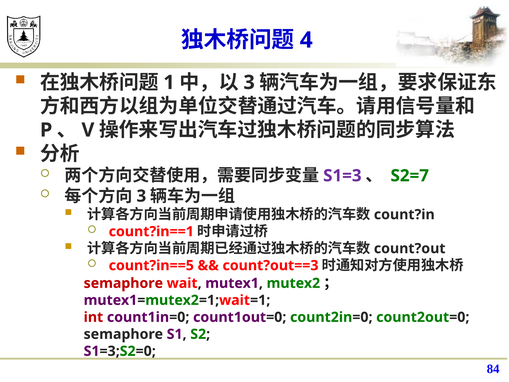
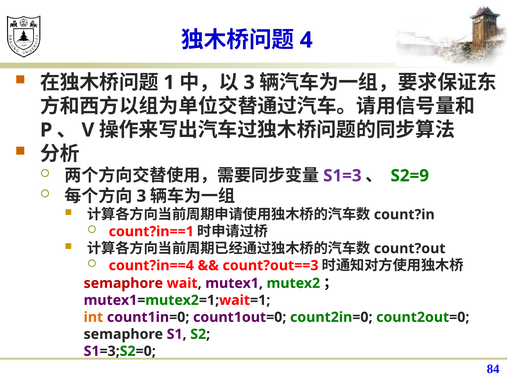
S2=7: S2=7 -> S2=9
count?in==5: count?in==5 -> count?in==4
int colour: red -> orange
